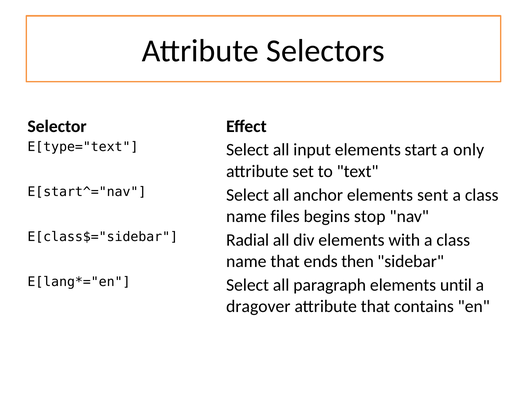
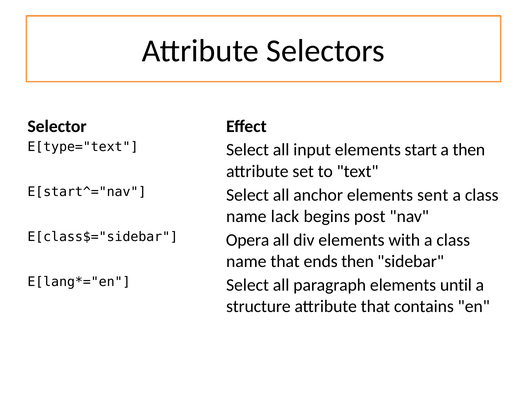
a only: only -> then
files: files -> lack
stop: stop -> post
Radial: Radial -> Opera
dragover: dragover -> structure
